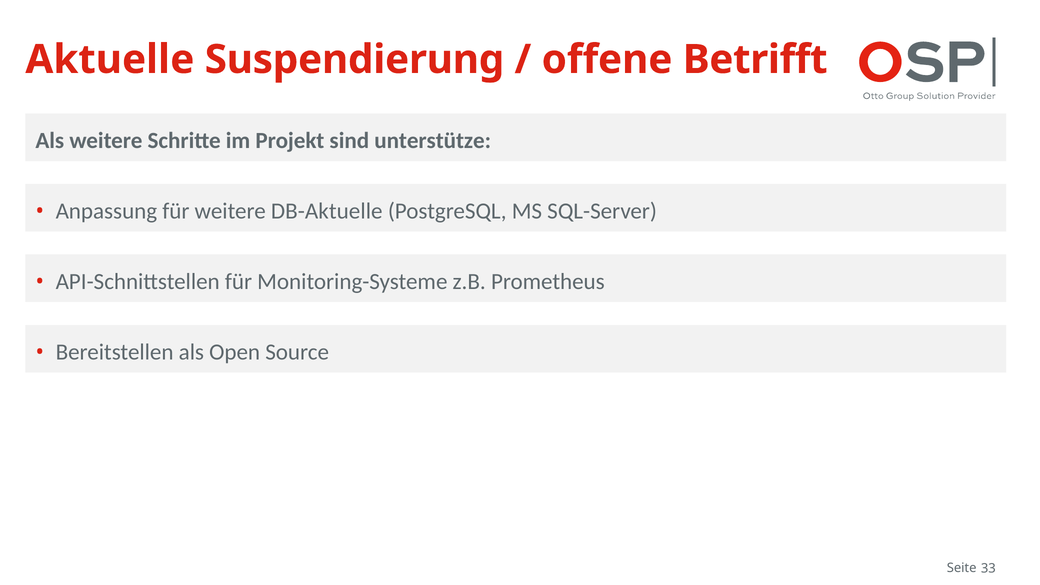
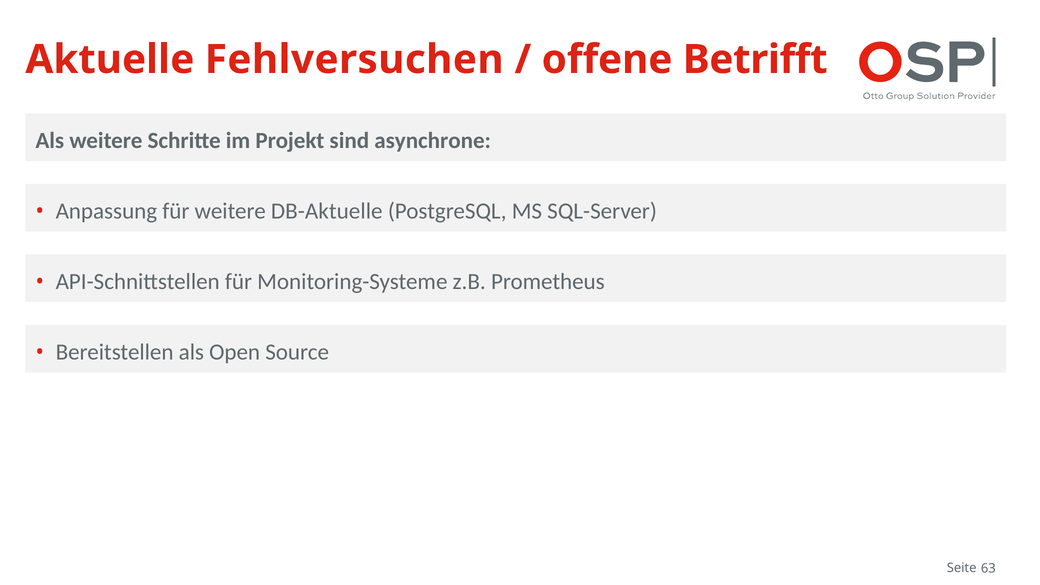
Suspendierung: Suspendierung -> Fehlversuchen
unterstütze: unterstütze -> asynchrone
33: 33 -> 63
